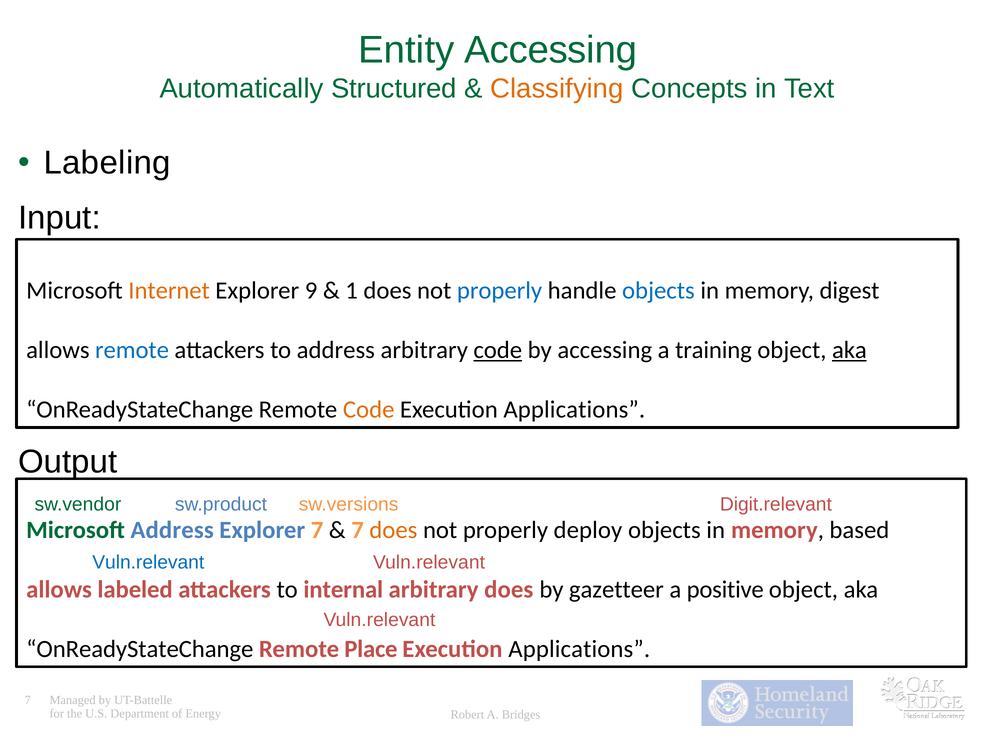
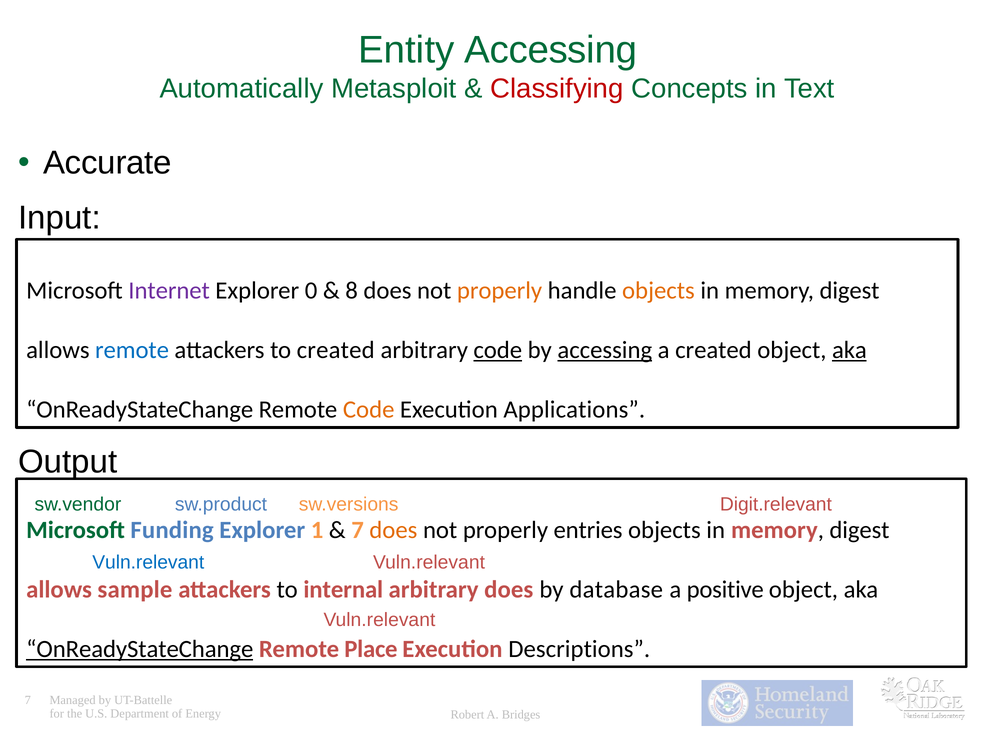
Structured: Structured -> Metasploit
Classifying colour: orange -> red
Labeling: Labeling -> Accurate
Internet colour: orange -> purple
9: 9 -> 0
1: 1 -> 8
properly at (500, 291) colour: blue -> orange
objects at (658, 291) colour: blue -> orange
to address: address -> created
accessing at (605, 350) underline: none -> present
a training: training -> created
Microsoft Address: Address -> Funding
Explorer 7: 7 -> 1
deploy: deploy -> entries
based at (859, 530): based -> digest
labeled: labeled -> sample
gazetteer: gazetteer -> database
OnReadyStateChange at (140, 649) underline: none -> present
Applications at (579, 649): Applications -> Descriptions
